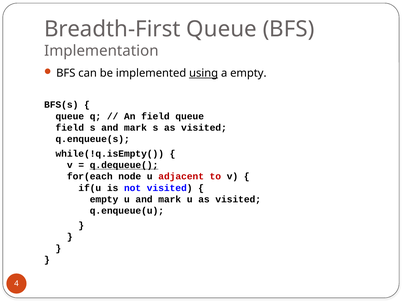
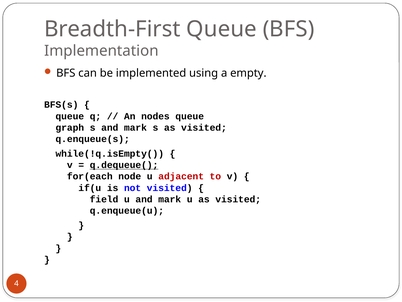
using underline: present -> none
An field: field -> nodes
field at (70, 127): field -> graph
empty at (104, 199): empty -> field
